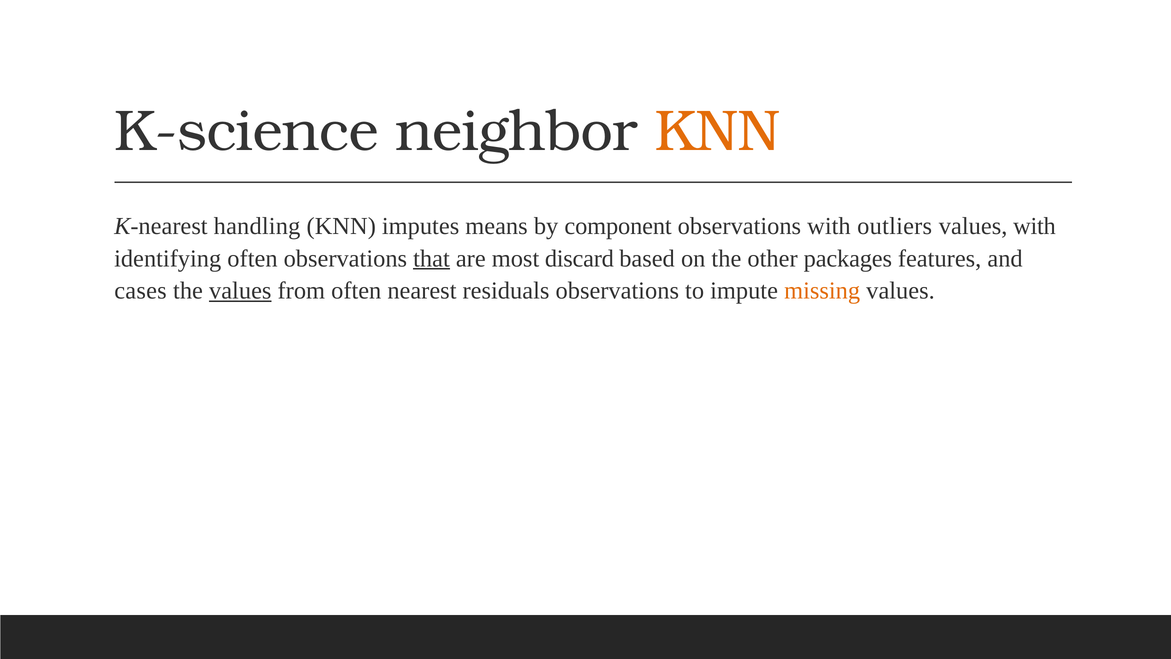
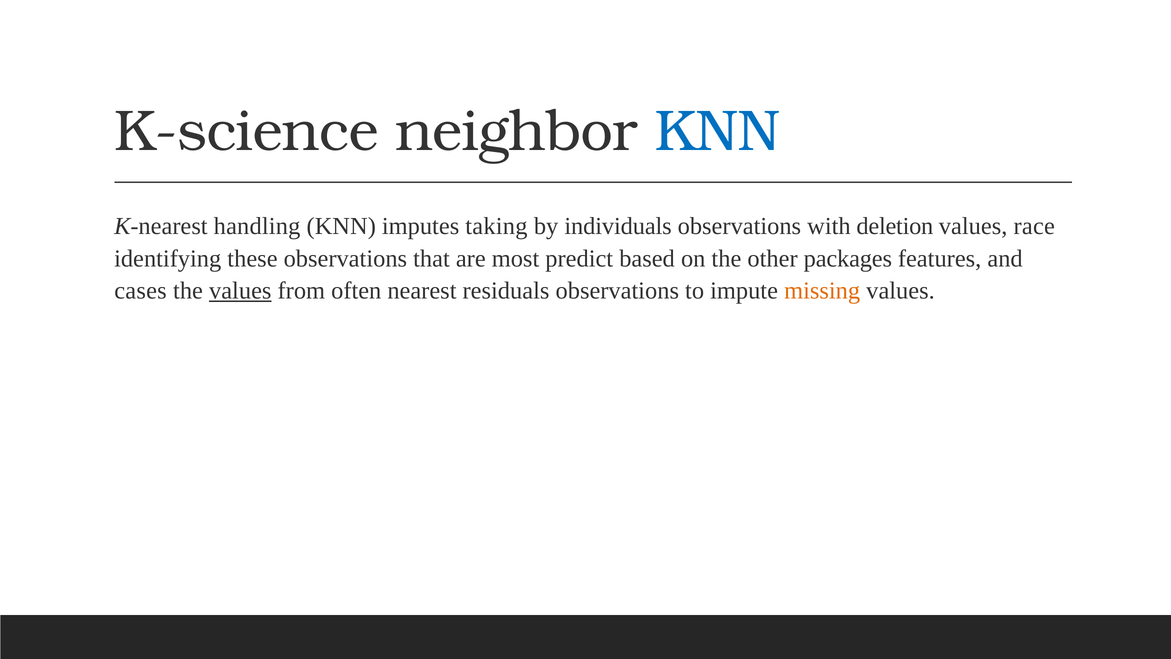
KNN at (717, 131) colour: orange -> blue
means: means -> taking
component: component -> individuals
outliers: outliers -> deletion
values with: with -> race
identifying often: often -> these
that underline: present -> none
discard: discard -> predict
